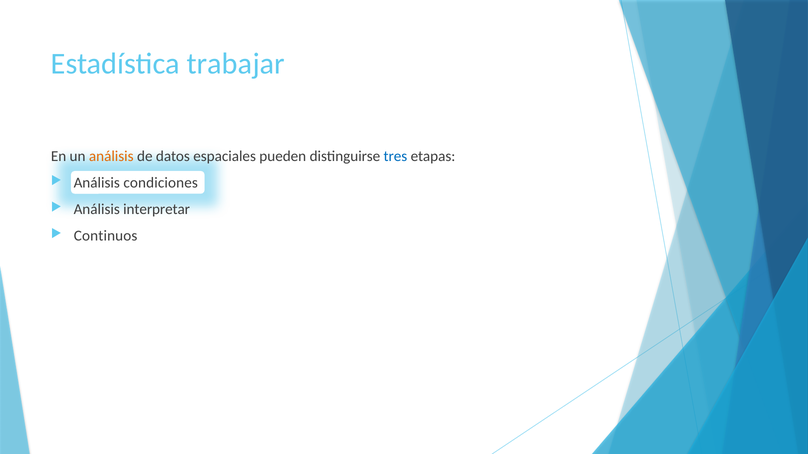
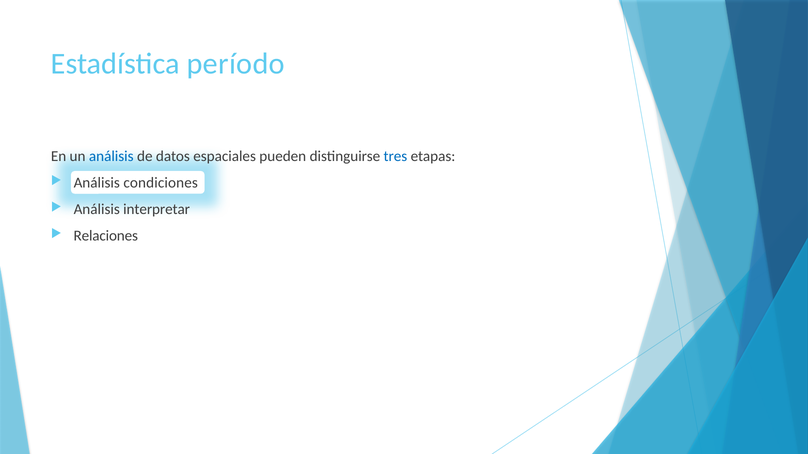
trabajar: trabajar -> período
análisis at (111, 156) colour: orange -> blue
Continuos: Continuos -> Relaciones
